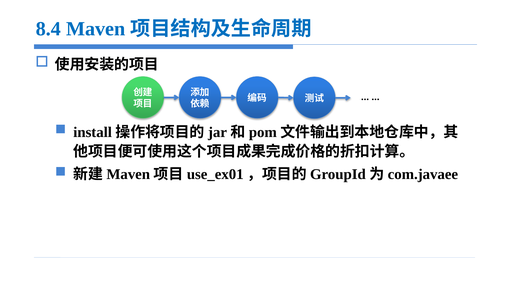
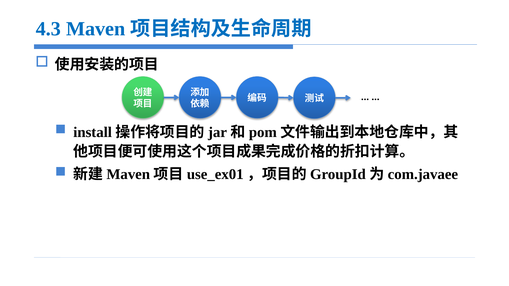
8.4: 8.4 -> 4.3
